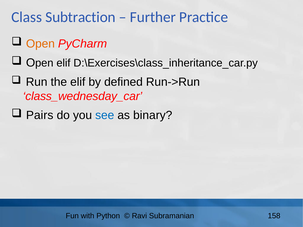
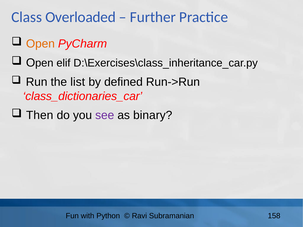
Subtraction: Subtraction -> Overloaded
the elif: elif -> list
class_wednesday_car: class_wednesday_car -> class_dictionaries_car
Pairs: Pairs -> Then
see colour: blue -> purple
